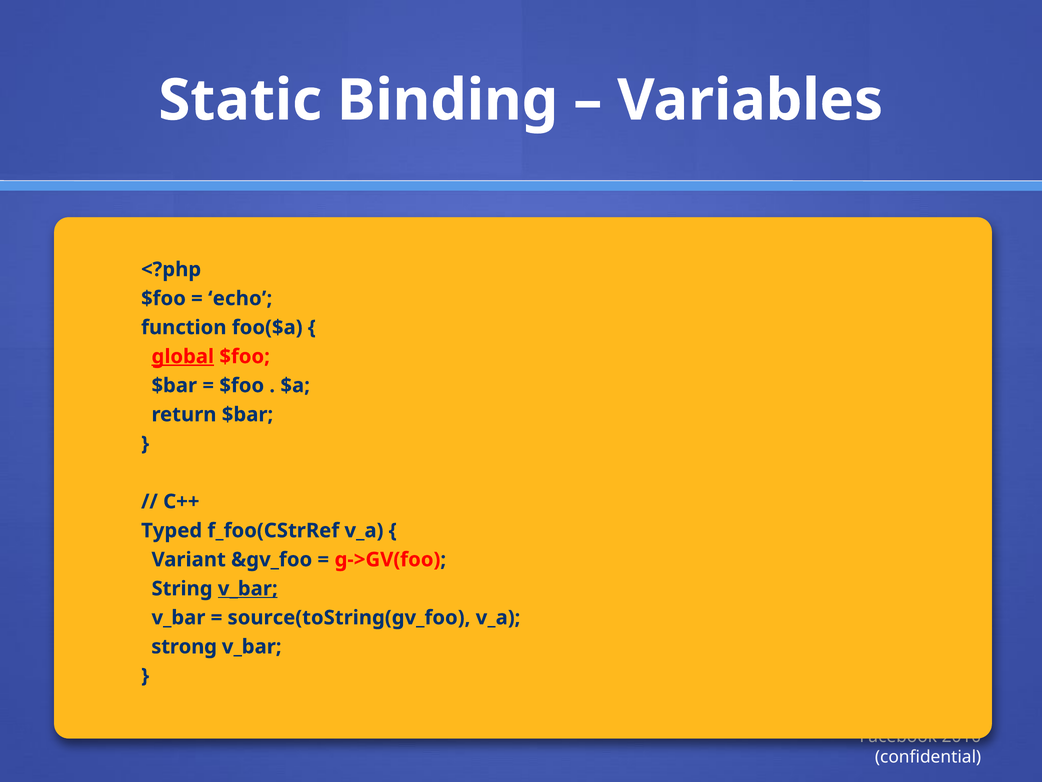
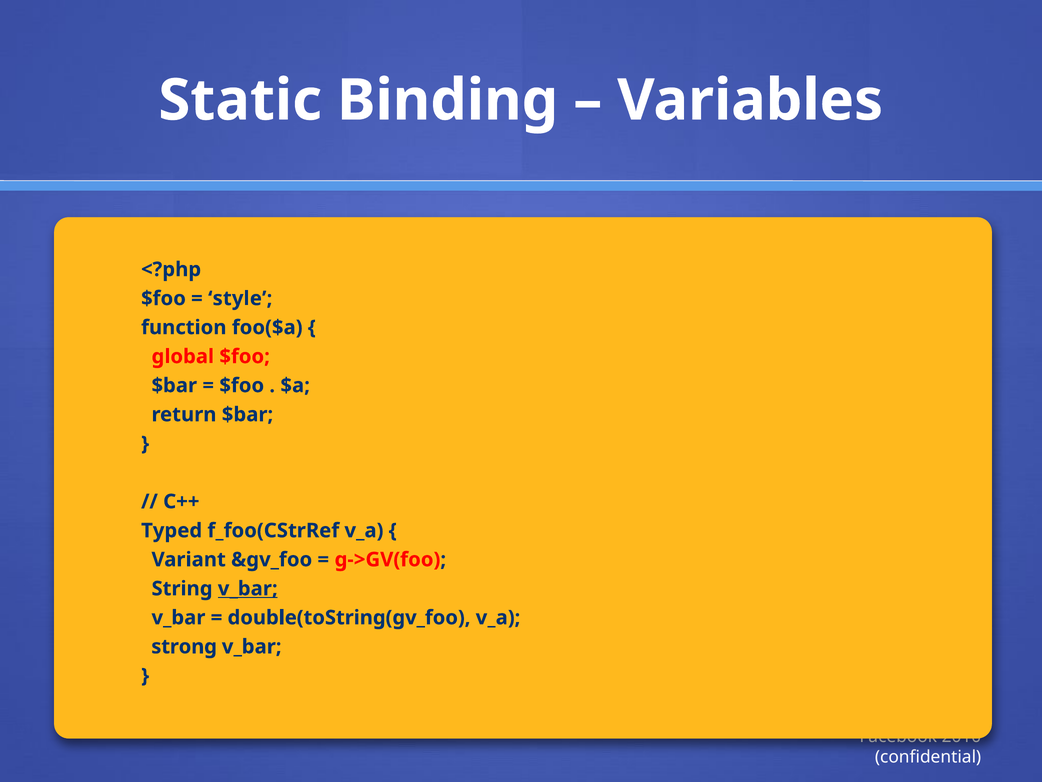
echo: echo -> style
global underline: present -> none
source(toString(gv_foo: source(toString(gv_foo -> double(toString(gv_foo
